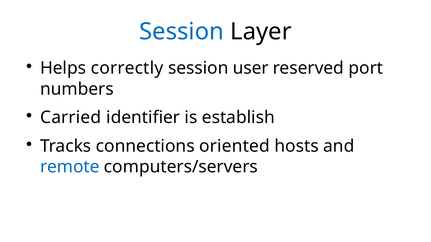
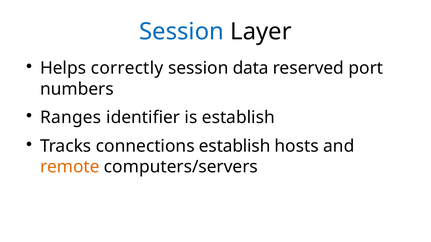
user: user -> data
Carried: Carried -> Ranges
connections oriented: oriented -> establish
remote colour: blue -> orange
